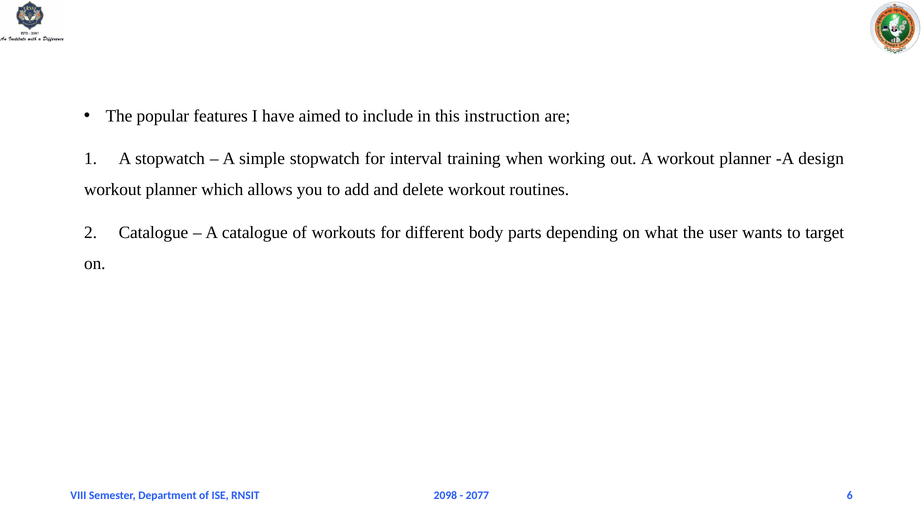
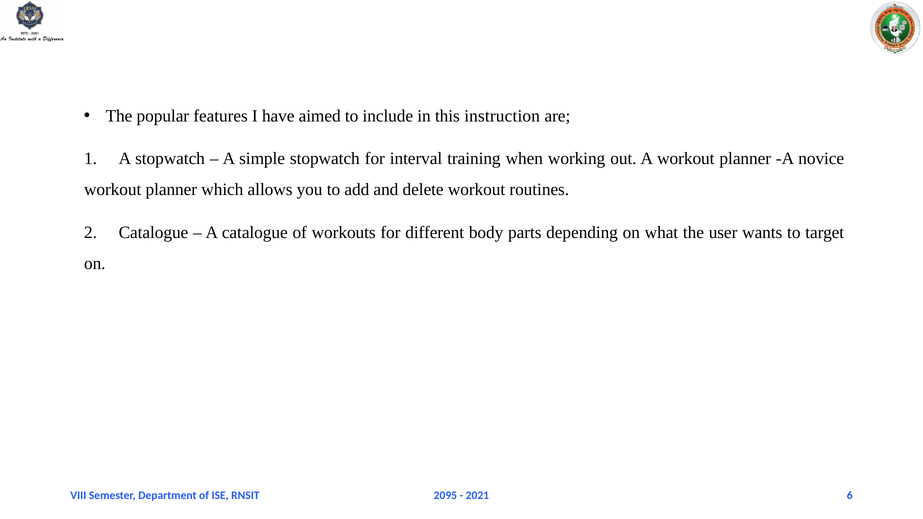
design: design -> novice
2098: 2098 -> 2095
2077: 2077 -> 2021
